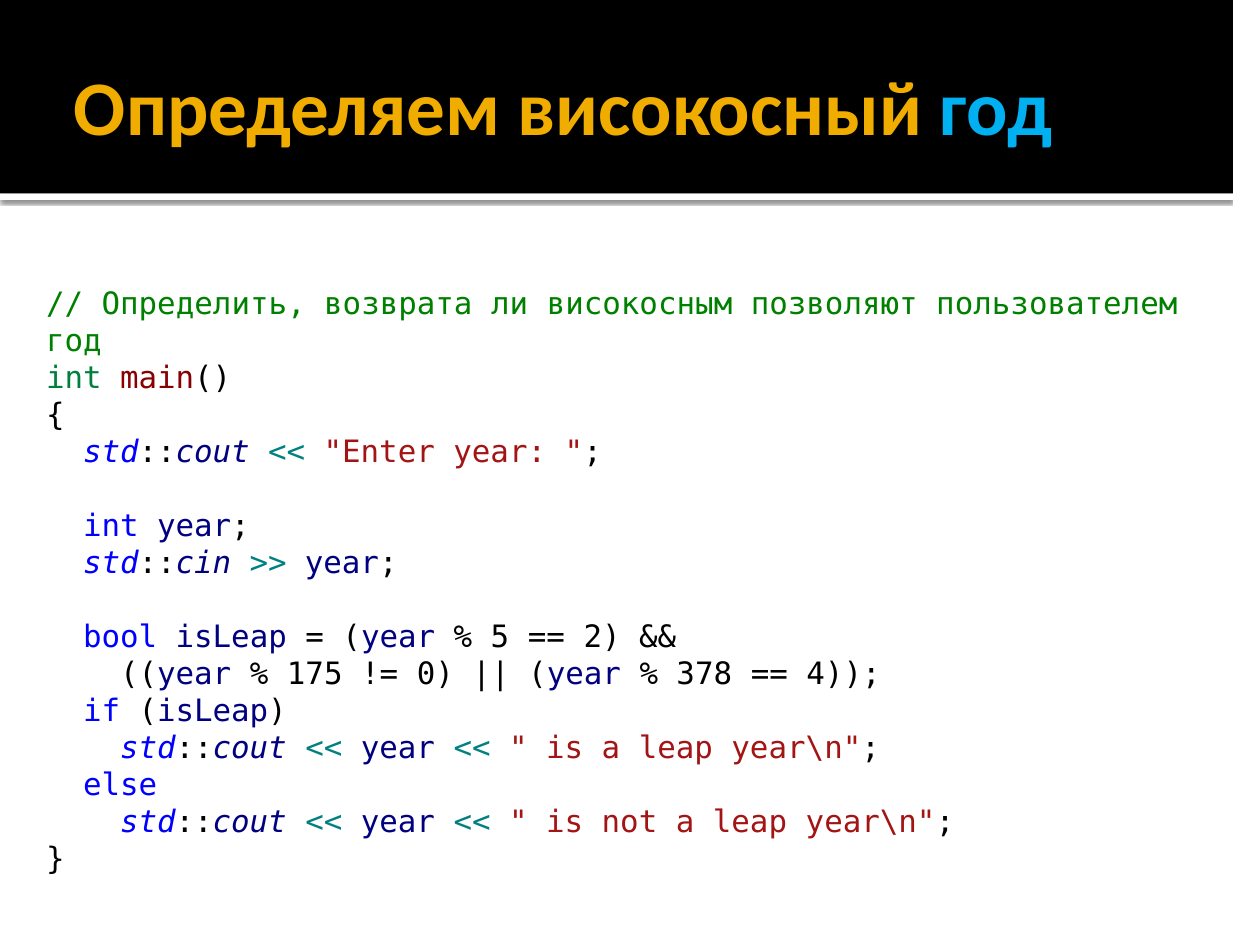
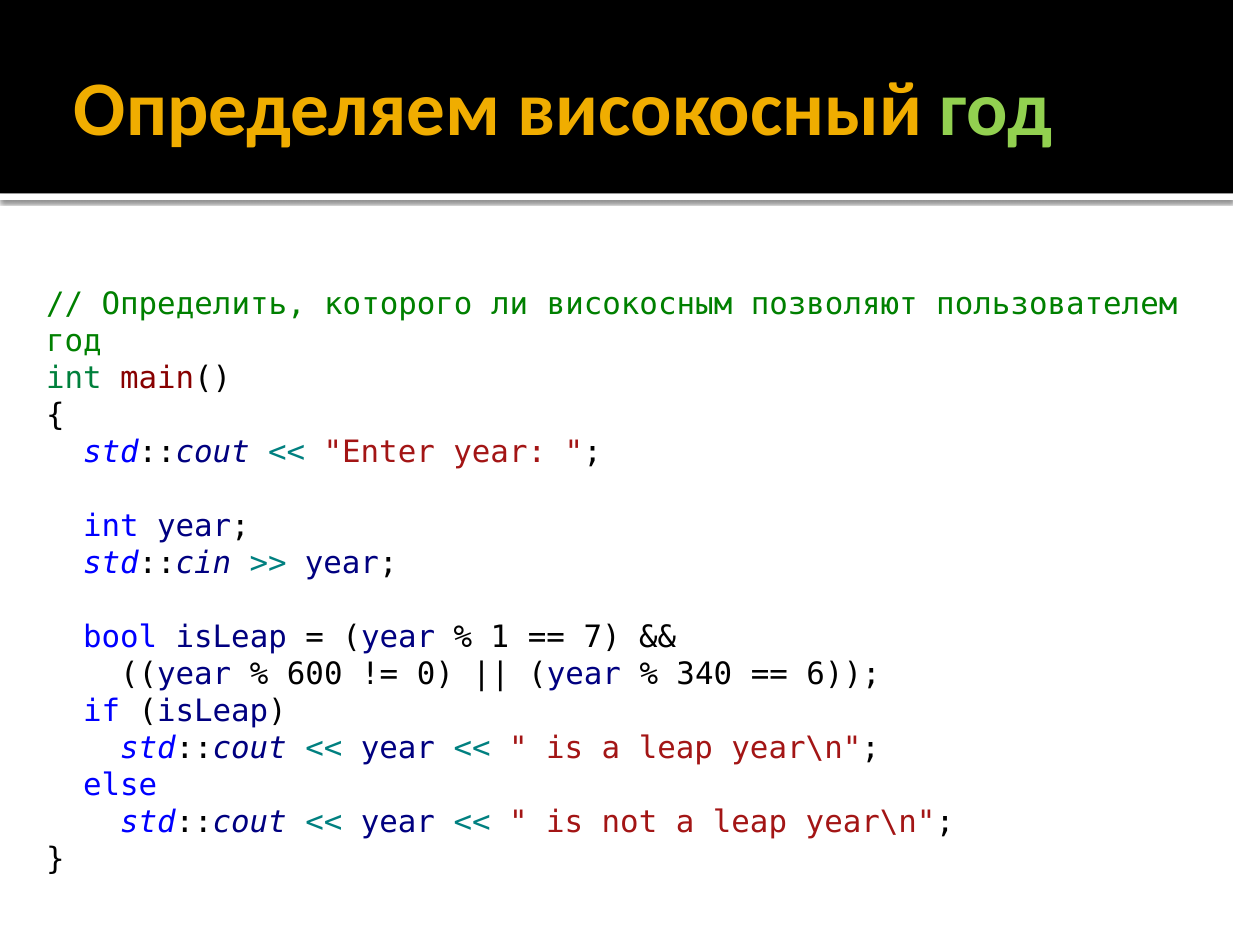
год at (996, 110) colour: light blue -> light green
возврата: возврата -> которого
5: 5 -> 1
2: 2 -> 7
175: 175 -> 600
378: 378 -> 340
4: 4 -> 6
